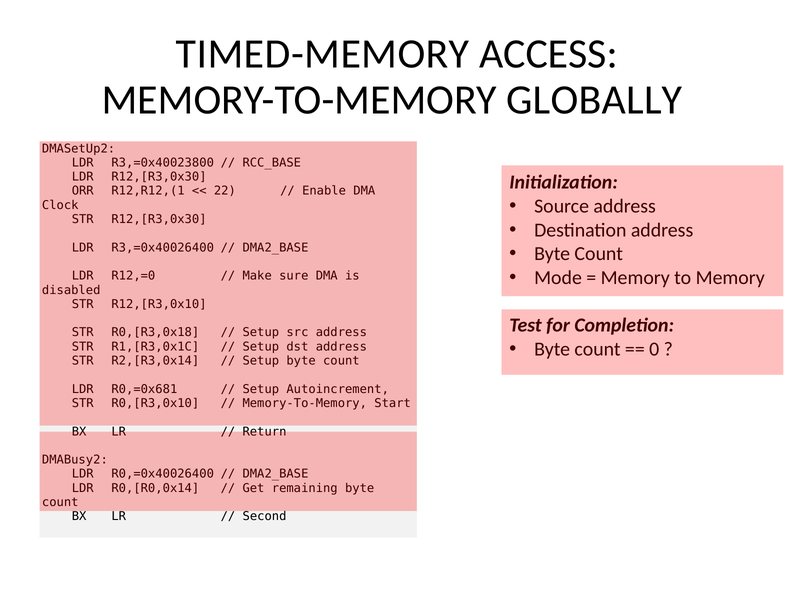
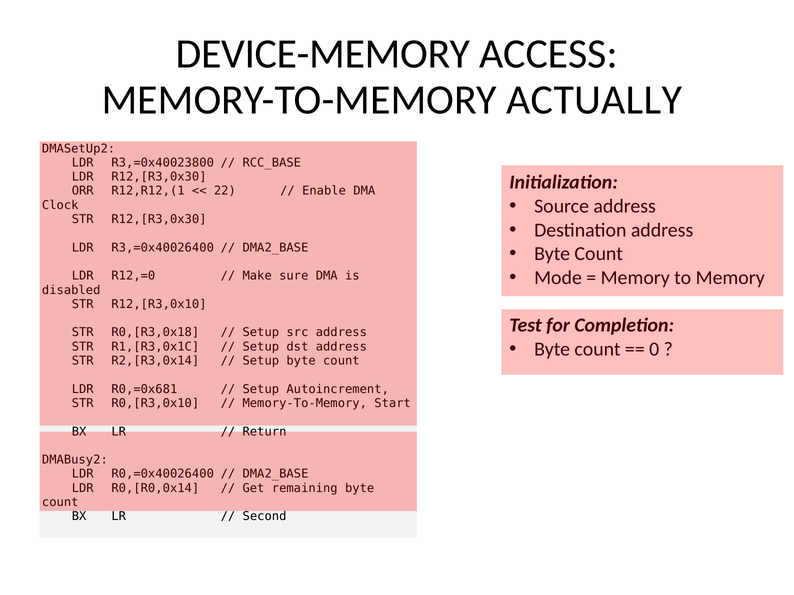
TIMED-MEMORY: TIMED-MEMORY -> DEVICE-MEMORY
GLOBALLY: GLOBALLY -> ACTUALLY
